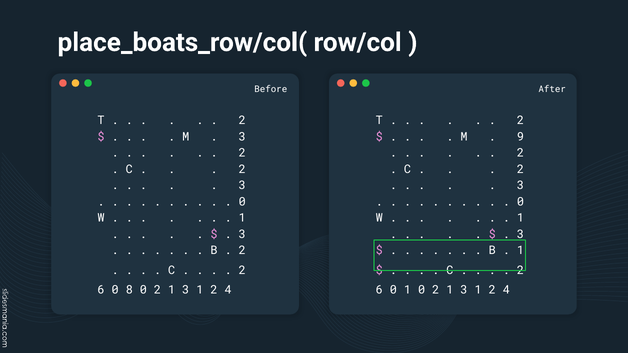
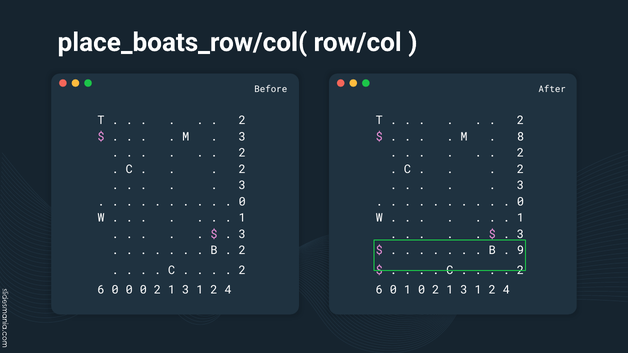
9: 9 -> 8
1 at (520, 251): 1 -> 9
6 0 8: 8 -> 0
